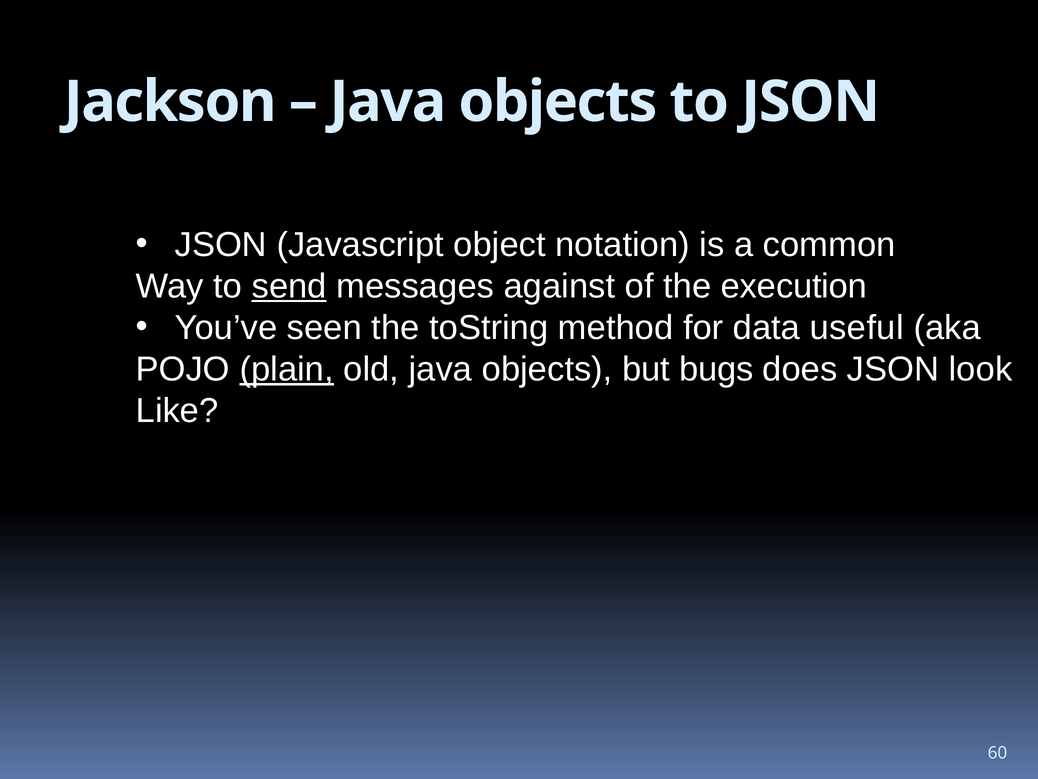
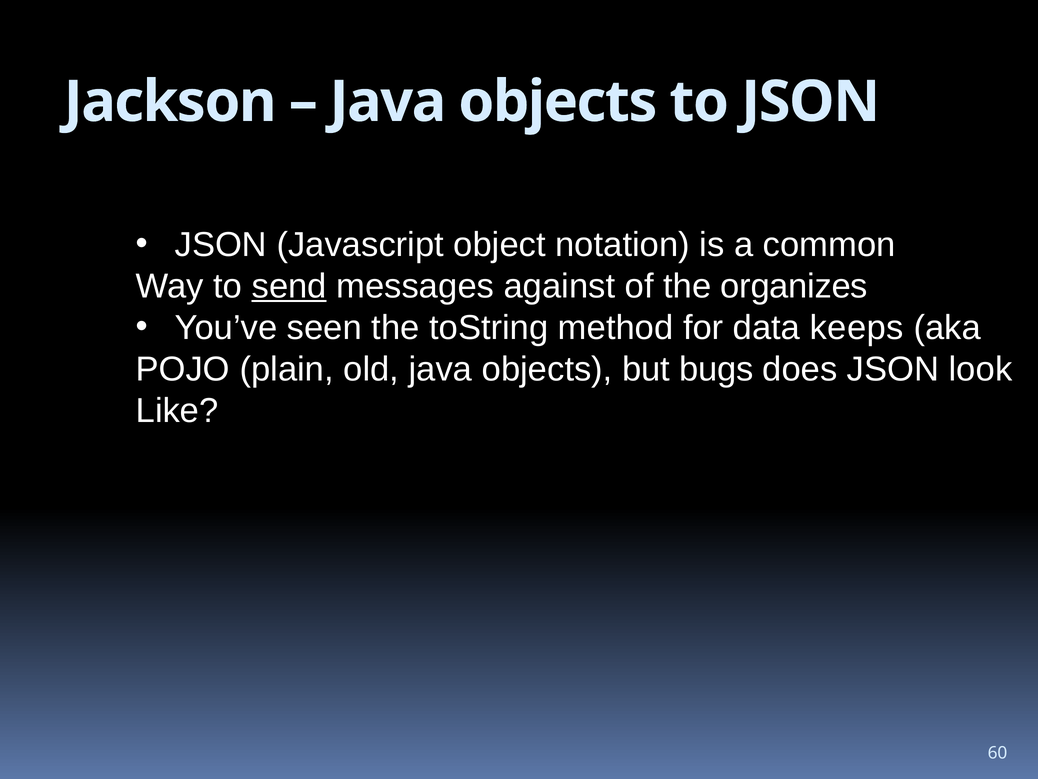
execution: execution -> organizes
useful: useful -> keeps
plain underline: present -> none
